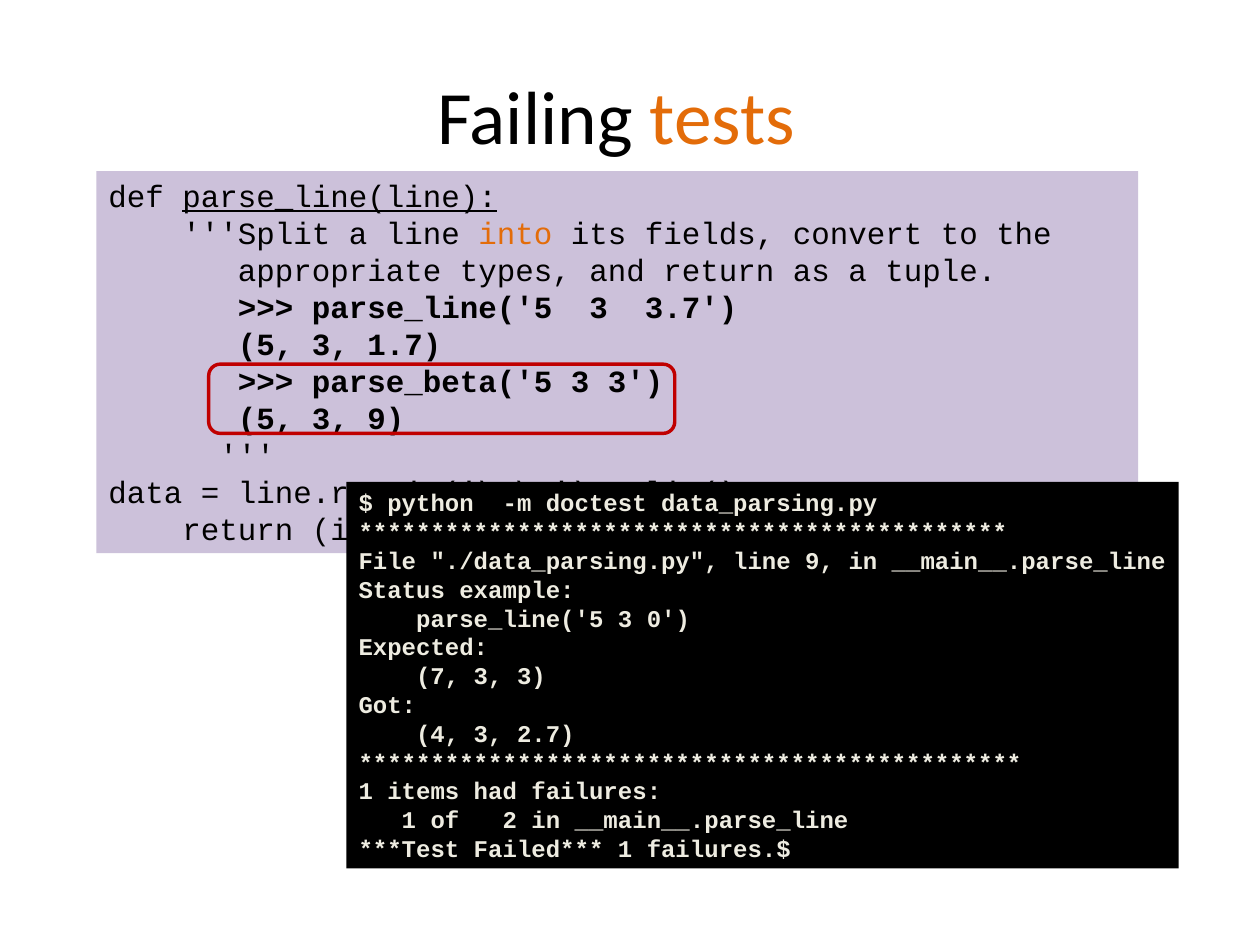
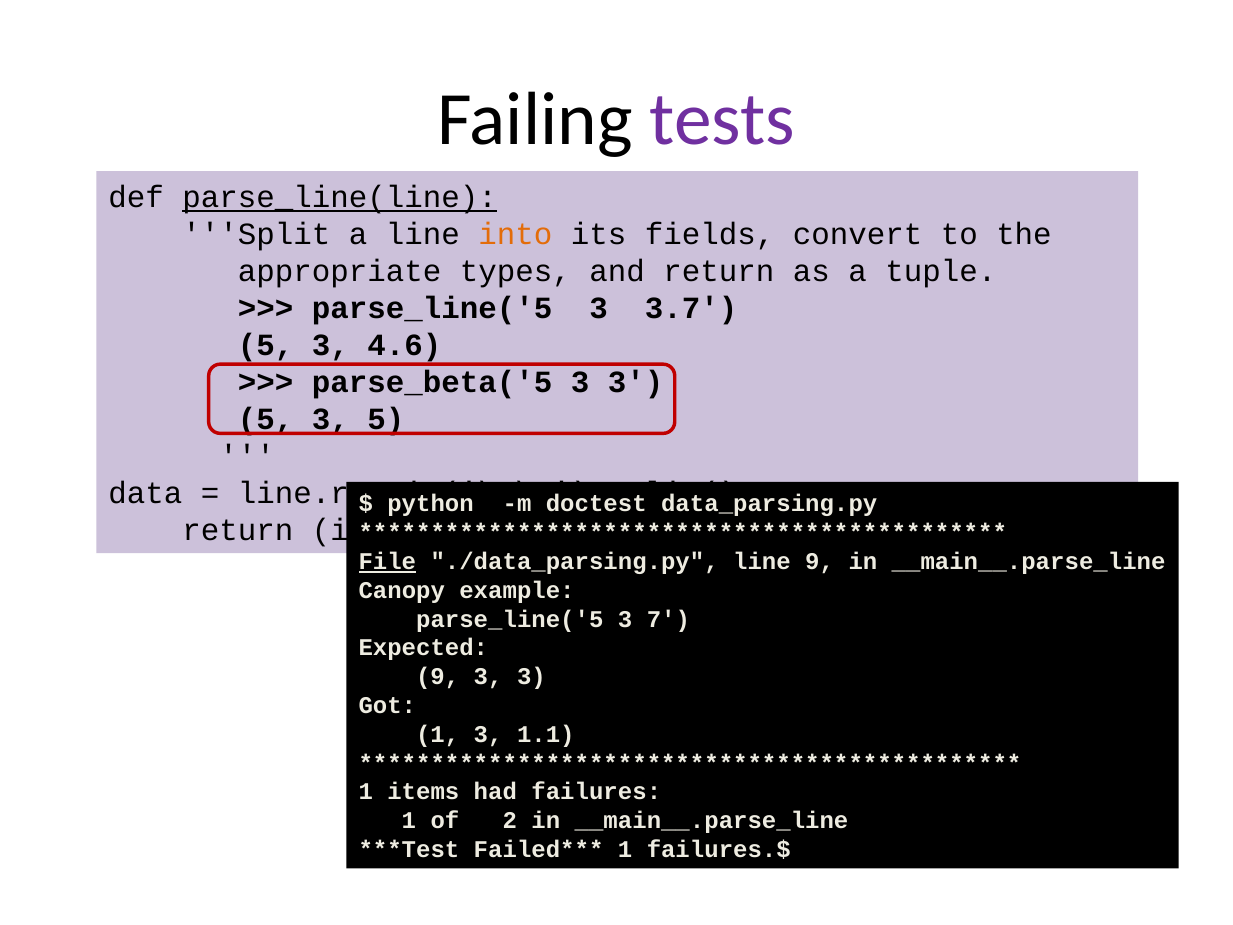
tests colour: orange -> purple
1.7: 1.7 -> 4.6
5 3 9: 9 -> 5
File underline: none -> present
Status: Status -> Canopy
0: 0 -> 7
7 at (438, 677): 7 -> 9
4 at (438, 734): 4 -> 1
2.7: 2.7 -> 1.1
